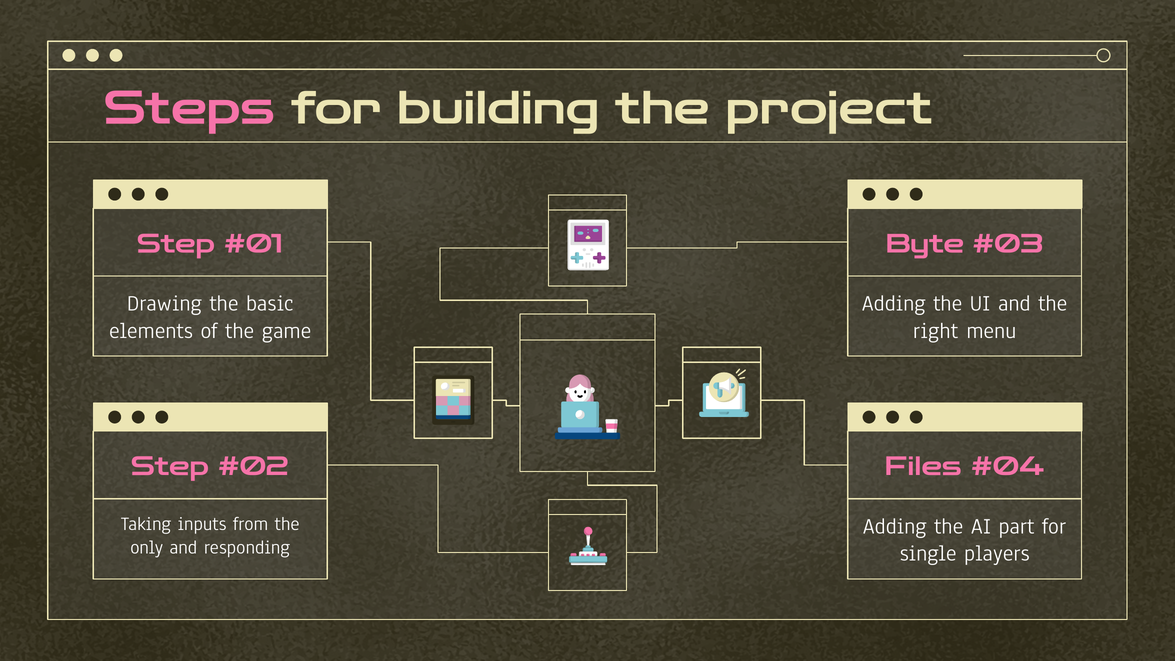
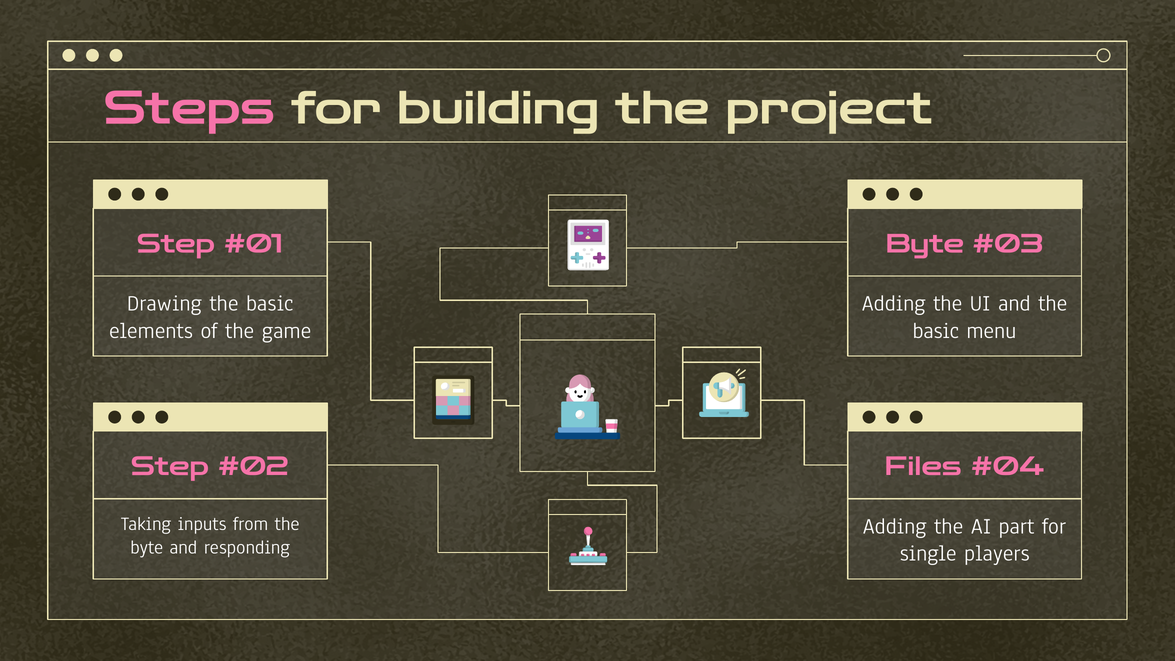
right at (936, 331): right -> basic
only at (147, 547): only -> byte
